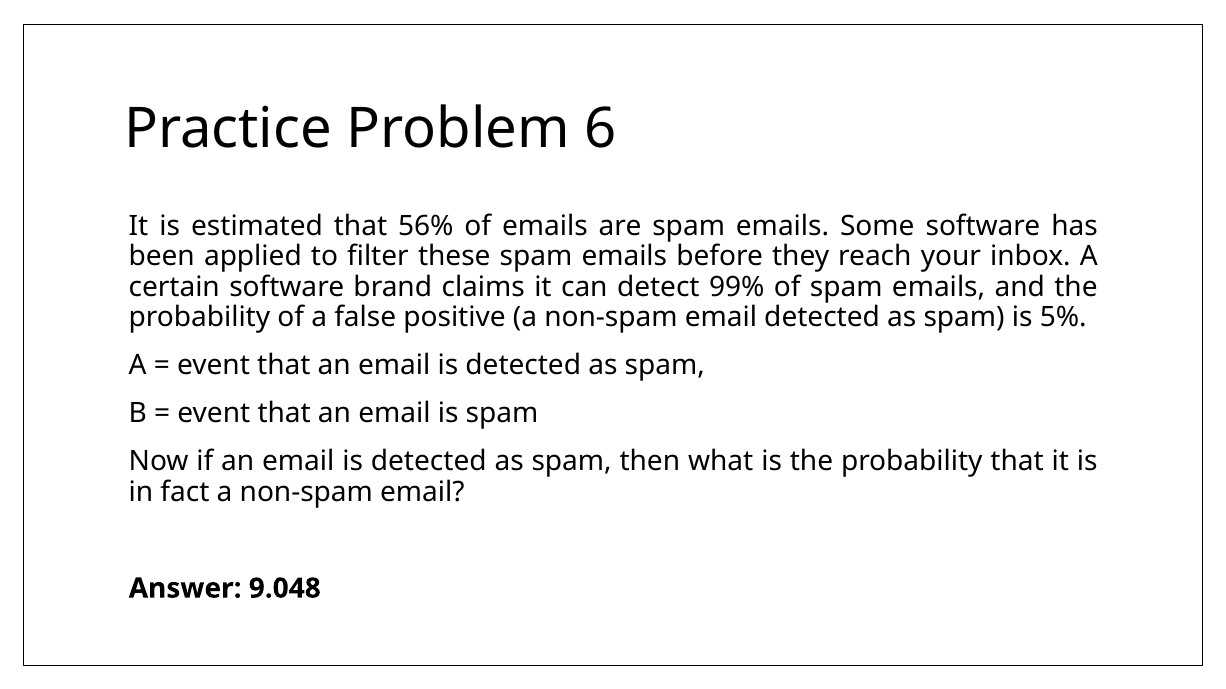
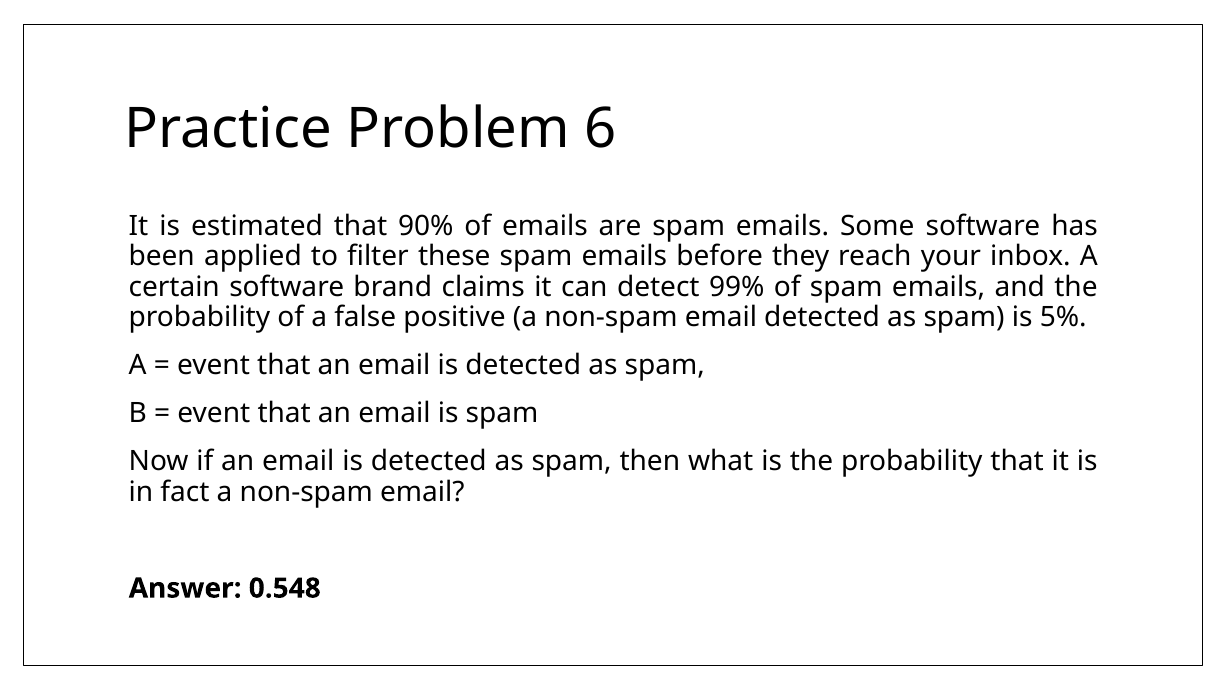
56%: 56% -> 90%
9.048: 9.048 -> 0.548
